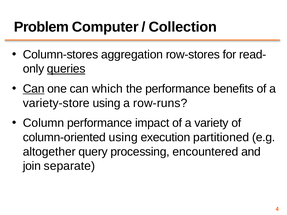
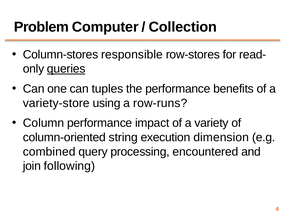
aggregation: aggregation -> responsible
Can at (34, 89) underline: present -> none
which: which -> tuples
column-oriented using: using -> string
partitioned: partitioned -> dimension
altogether: altogether -> combined
separate: separate -> following
